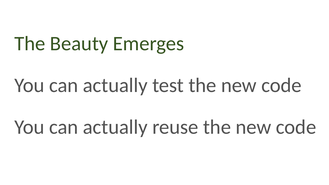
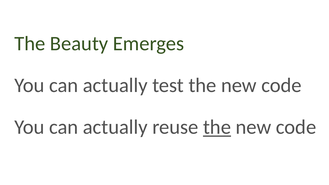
the at (217, 127) underline: none -> present
